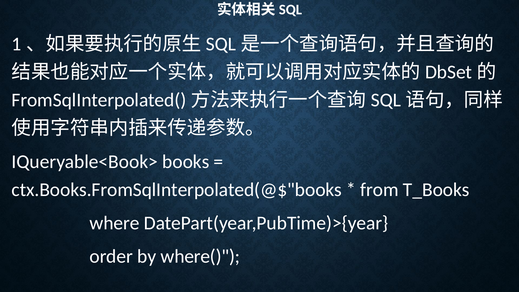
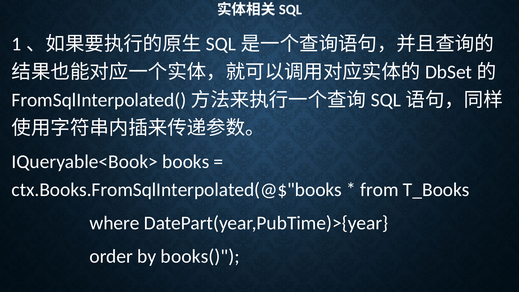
where(: where( -> books(
